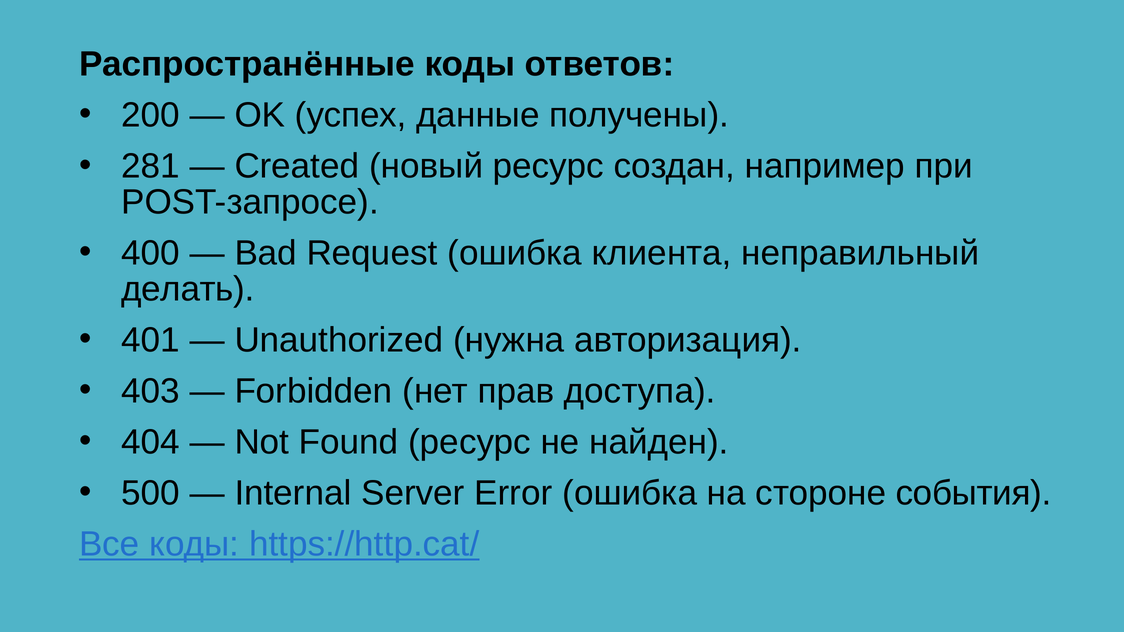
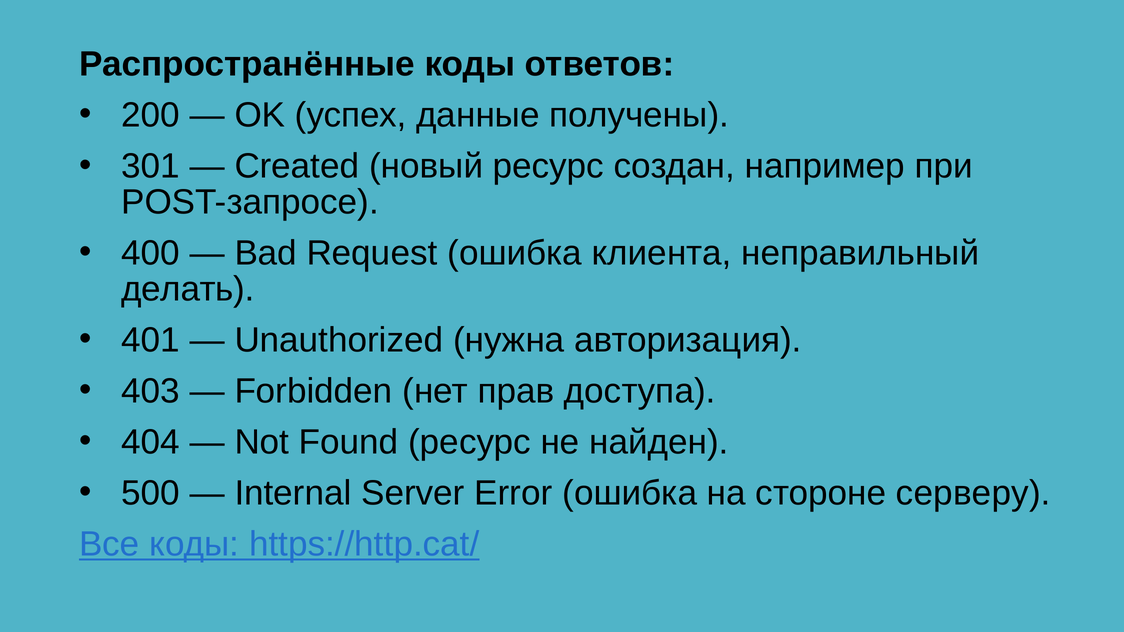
281: 281 -> 301
события: события -> серверу
